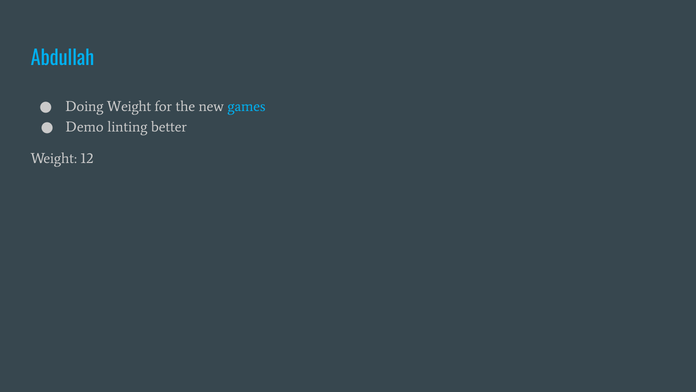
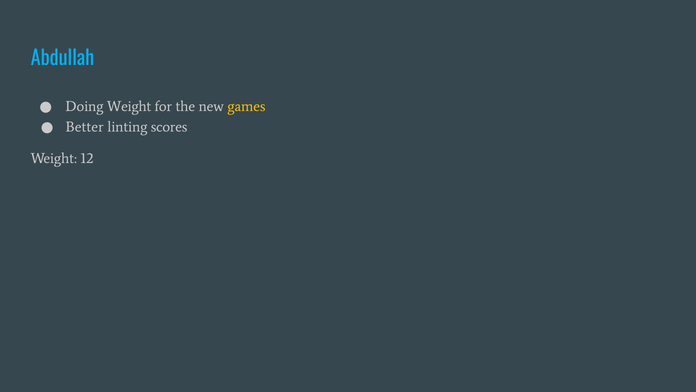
games colour: light blue -> yellow
Demo: Demo -> Better
better: better -> scores
